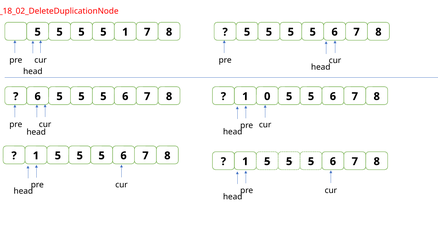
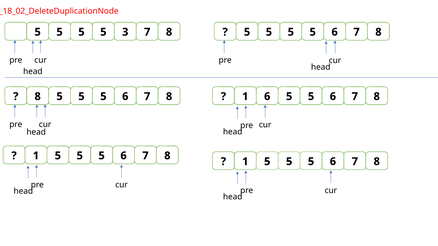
5 1: 1 -> 3
6 at (38, 97): 6 -> 8
1 0: 0 -> 6
